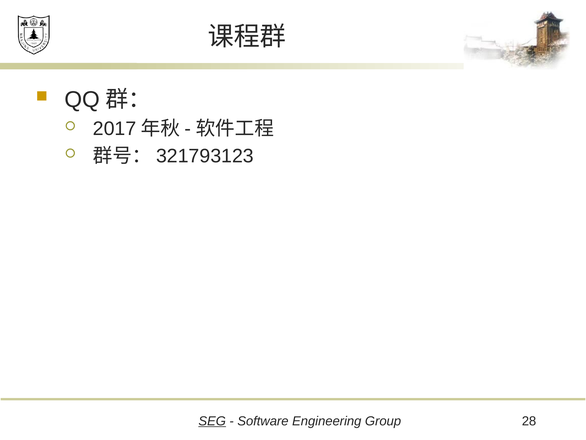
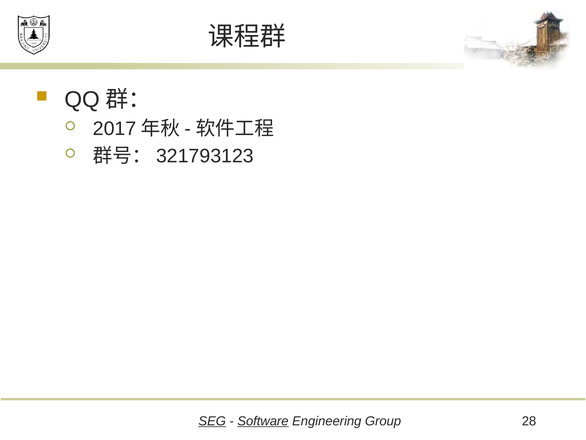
Software underline: none -> present
